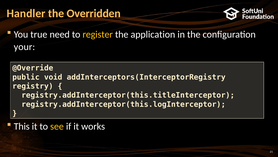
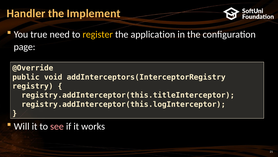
Overridden: Overridden -> Implement
your: your -> page
This: This -> Will
see colour: yellow -> pink
